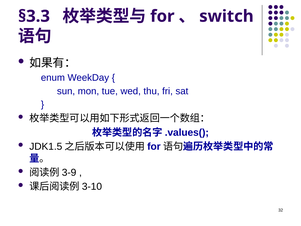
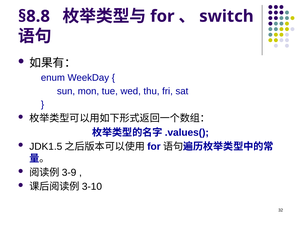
§3.3: §3.3 -> §8.8
